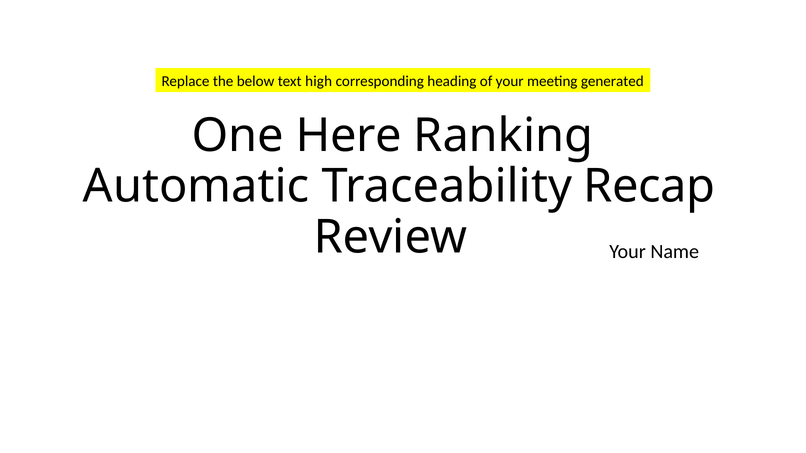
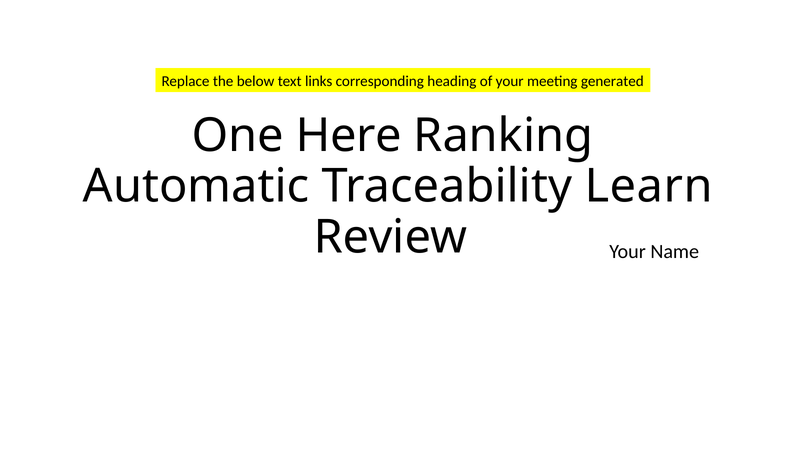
high: high -> links
Recap: Recap -> Learn
